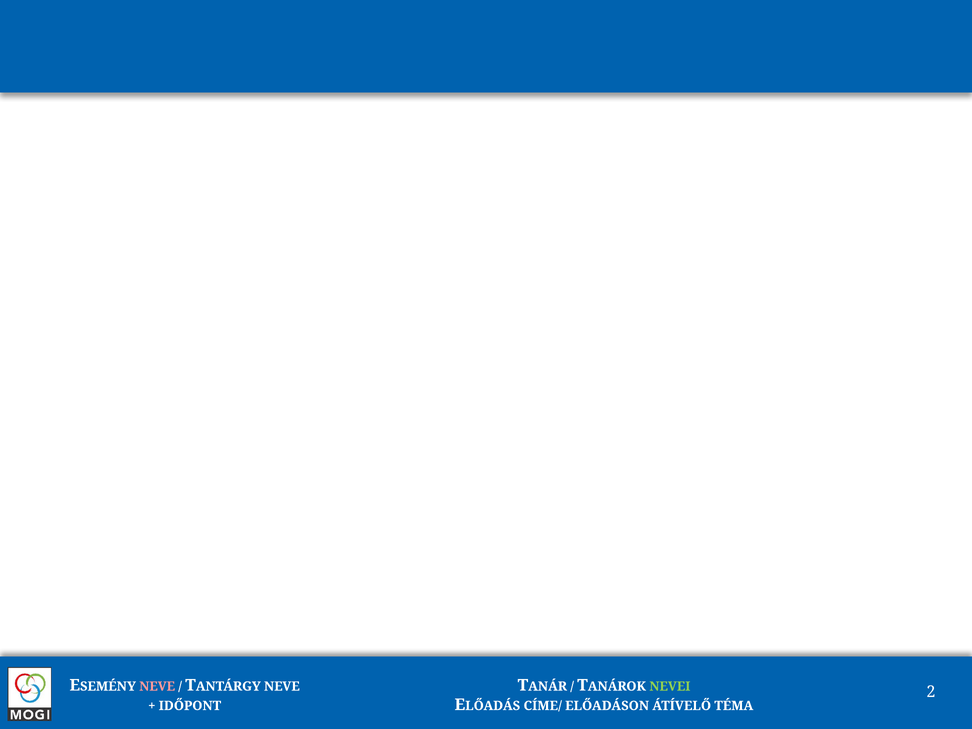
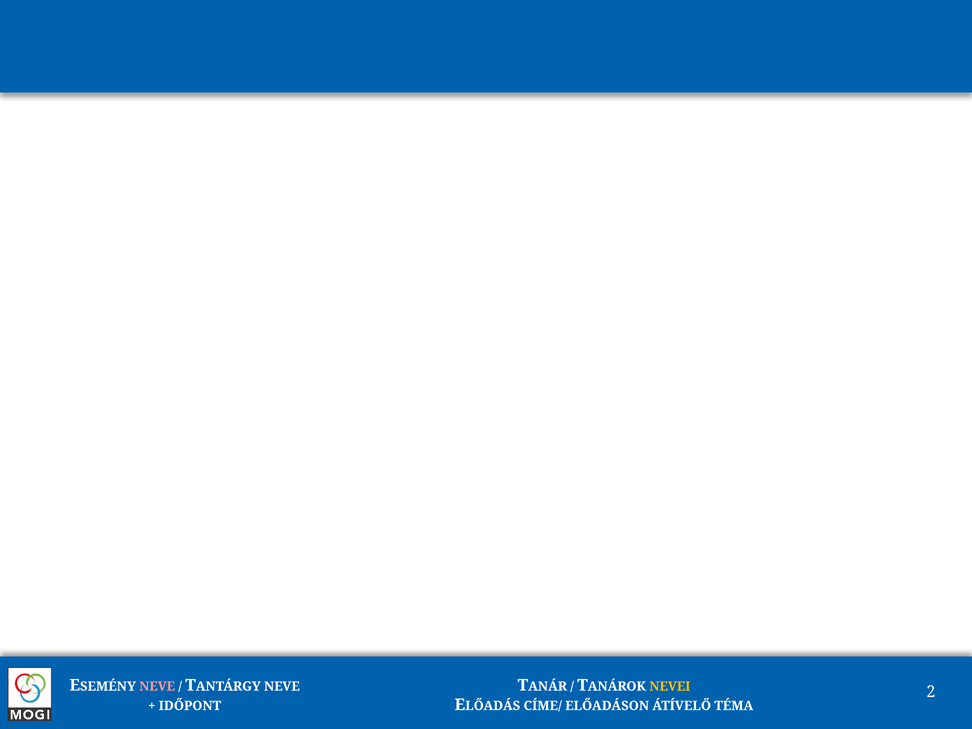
NEVEI colour: light green -> yellow
